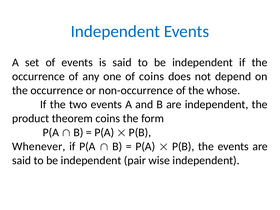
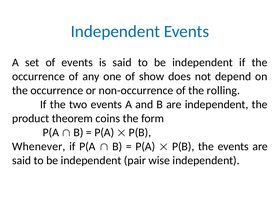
of coins: coins -> show
whose: whose -> rolling
